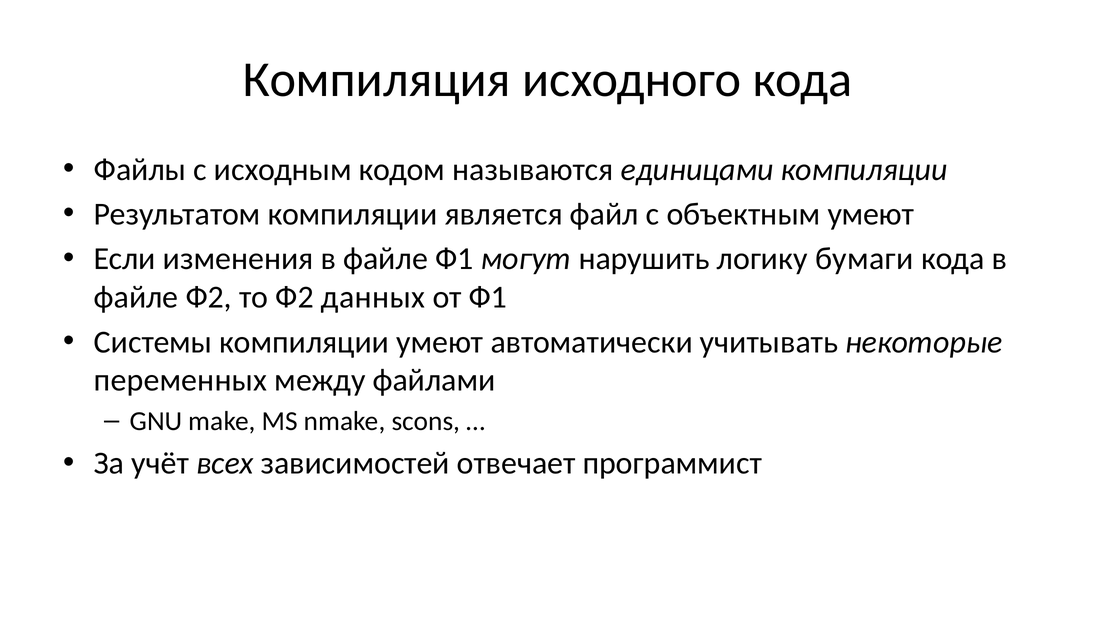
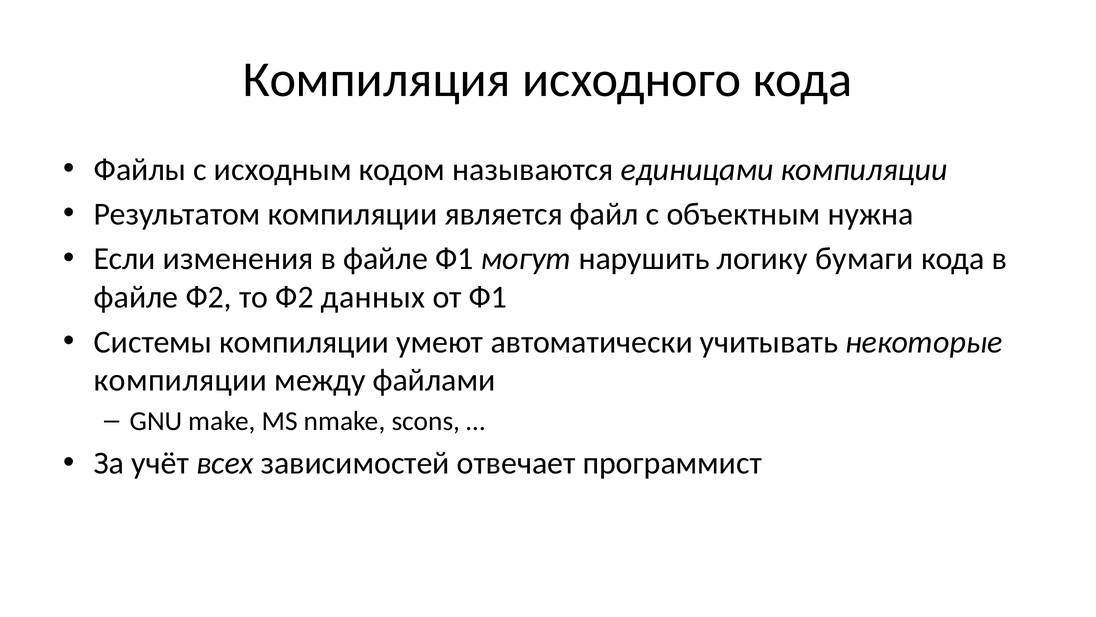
объектным умеют: умеют -> нужна
переменных at (181, 380): переменных -> компиляции
